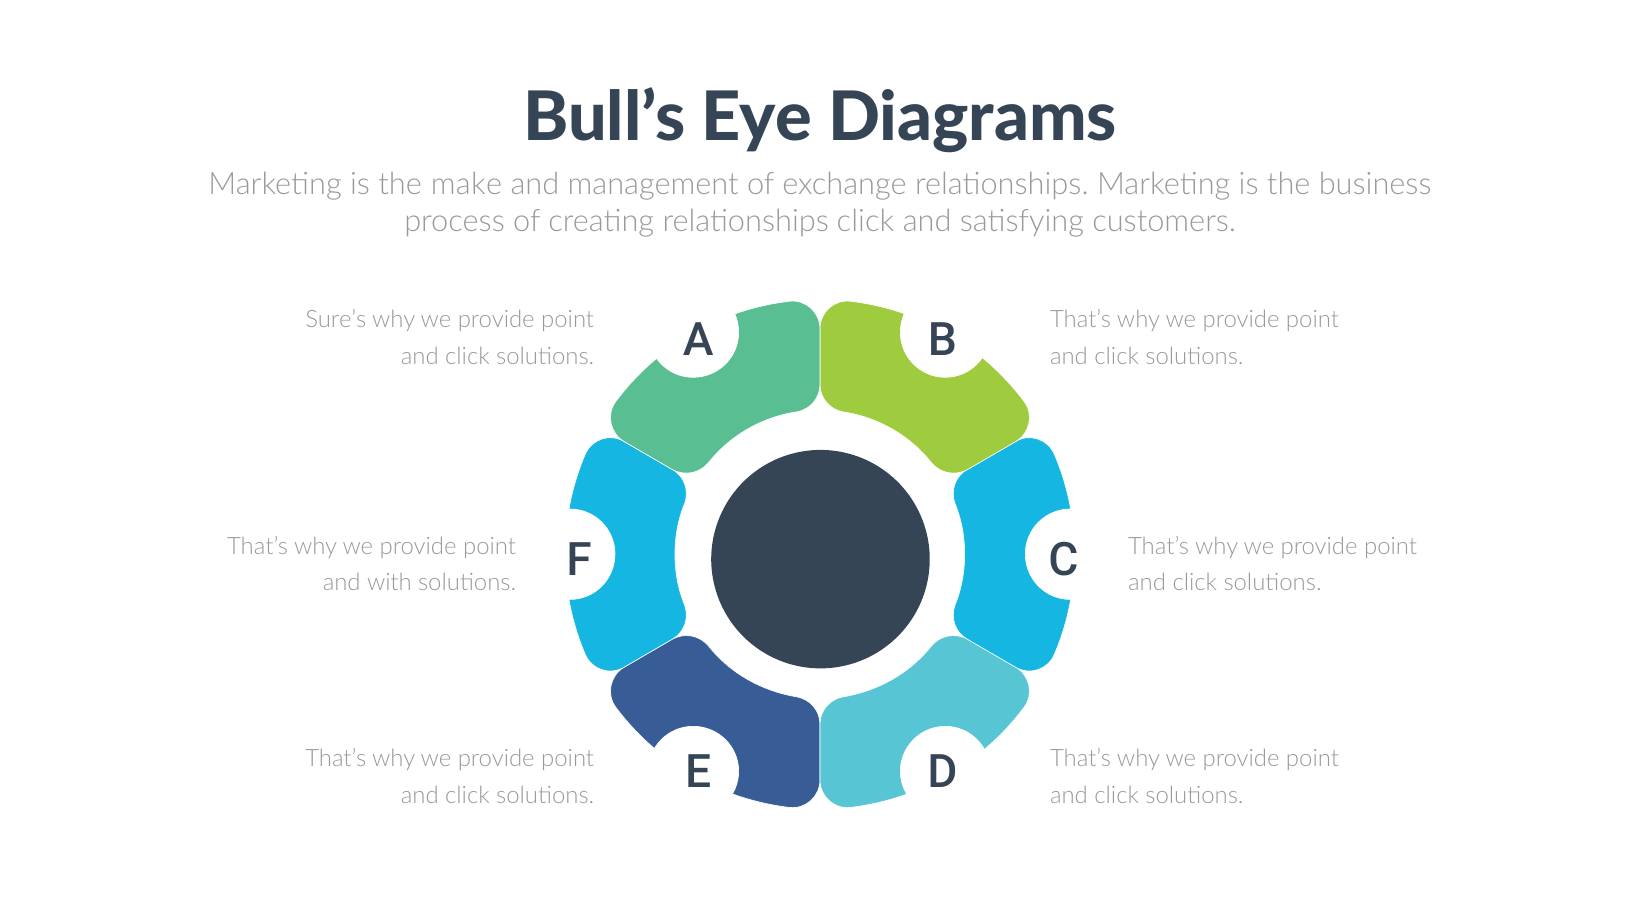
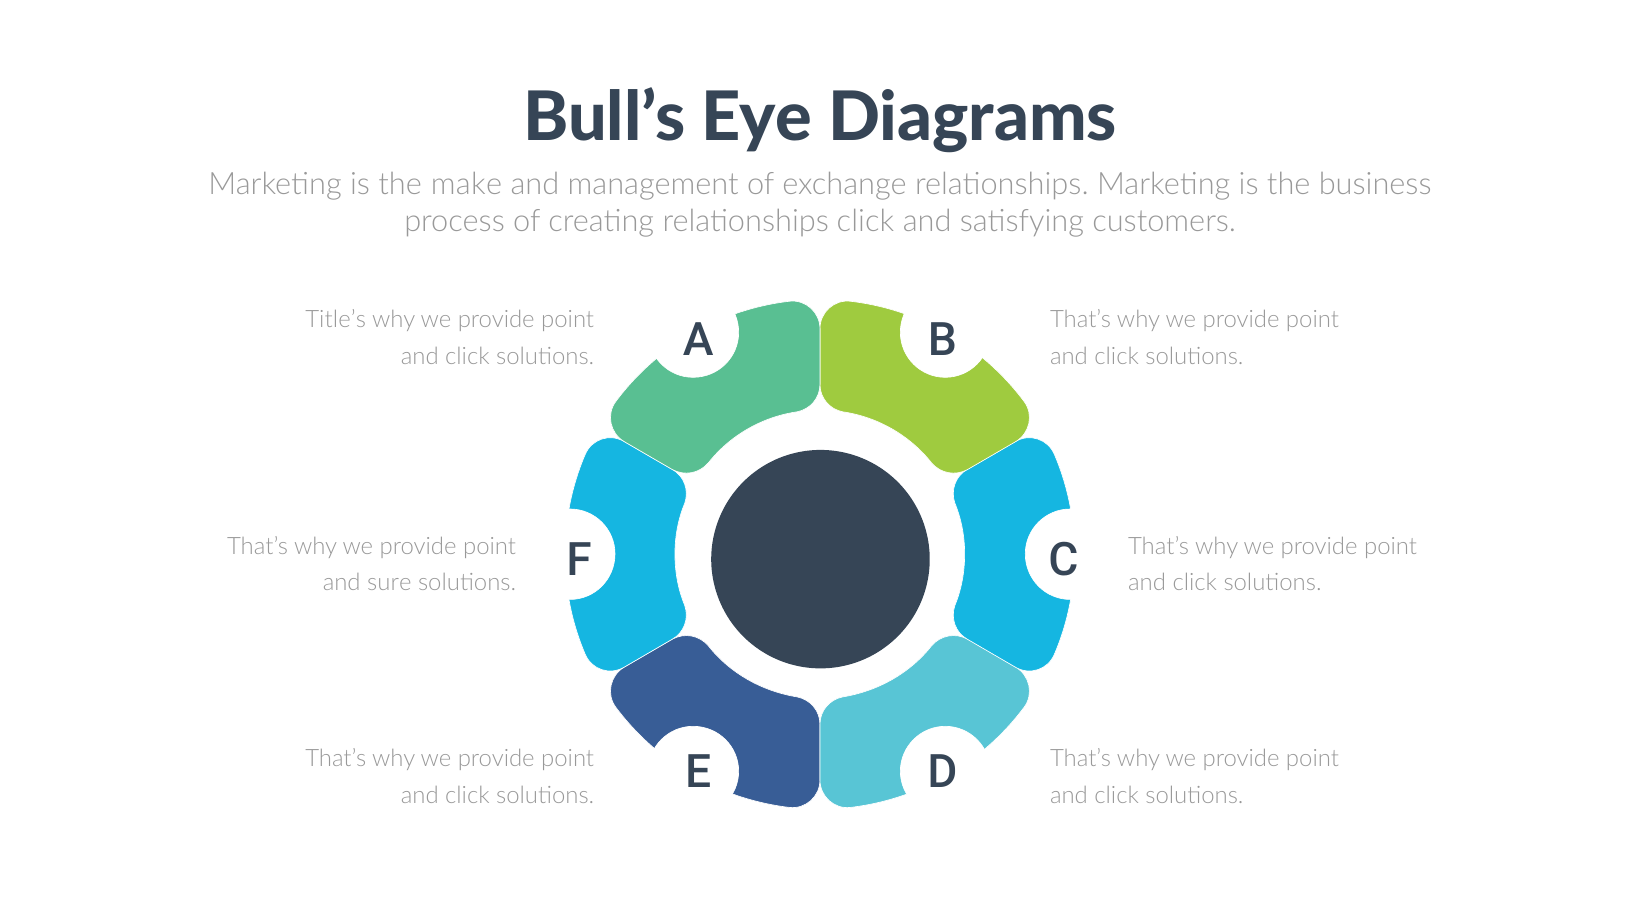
Sure’s: Sure’s -> Title’s
with: with -> sure
